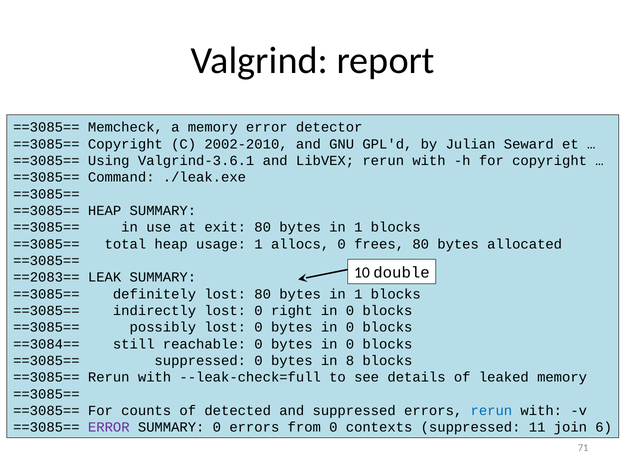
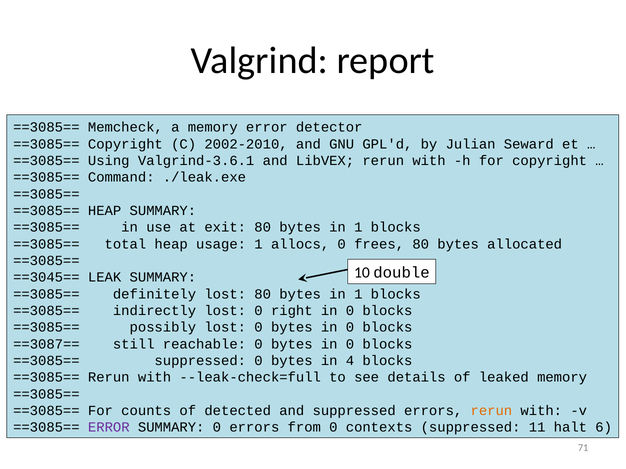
==2083==: ==2083== -> ==3045==
==3084==: ==3084== -> ==3087==
8: 8 -> 4
rerun at (491, 411) colour: blue -> orange
join: join -> halt
